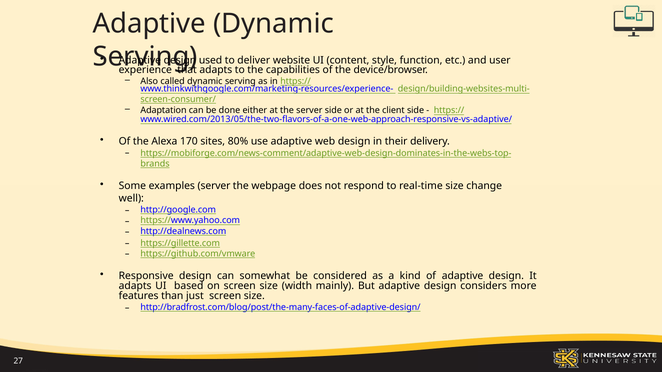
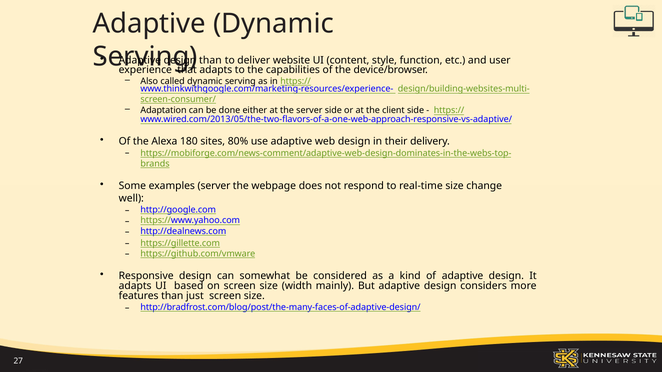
used at (211, 61): used -> than
170: 170 -> 180
